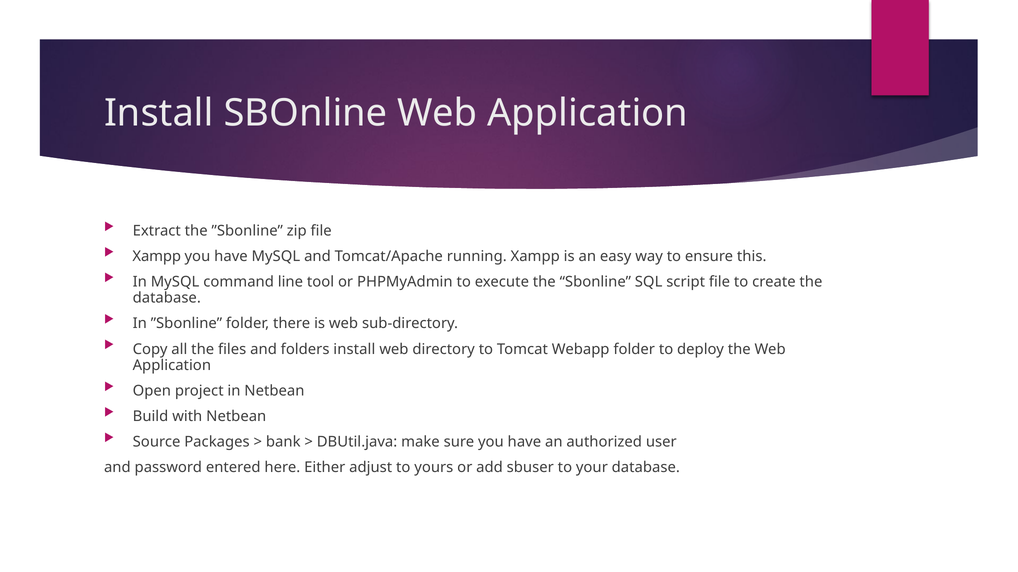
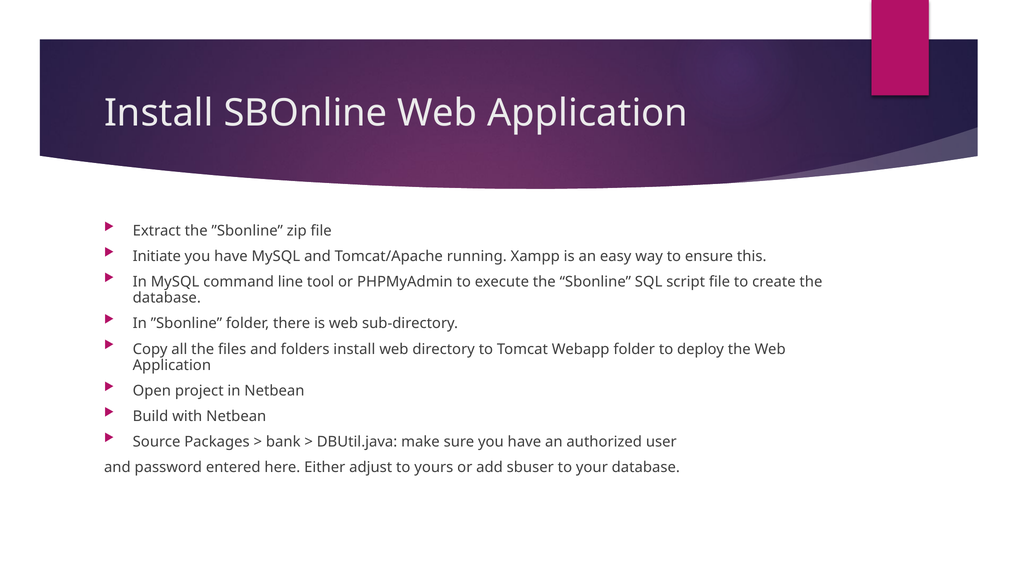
Xampp at (157, 257): Xampp -> Initiate
